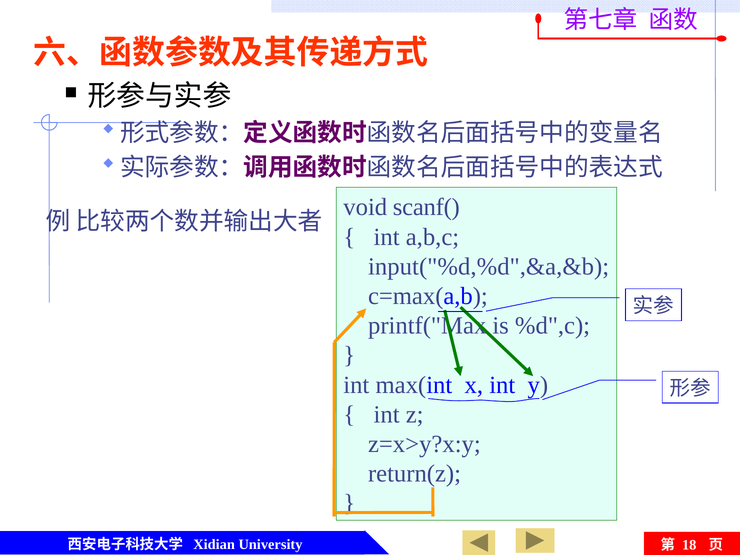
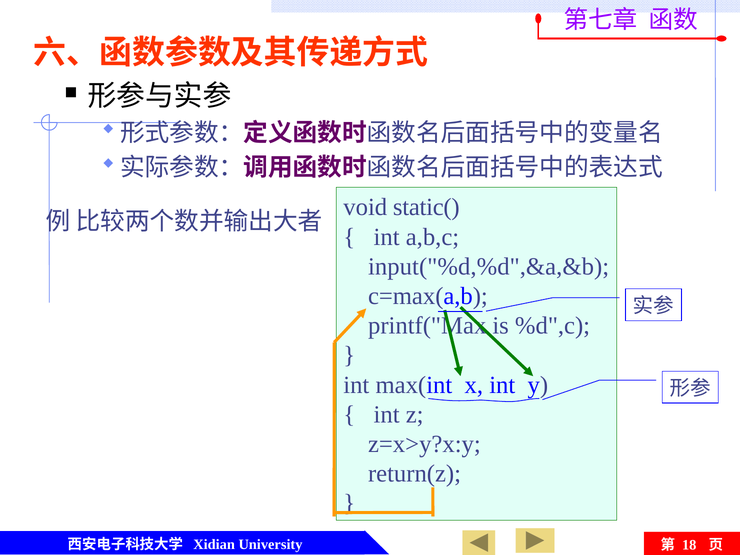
scanf(: scanf( -> static(
